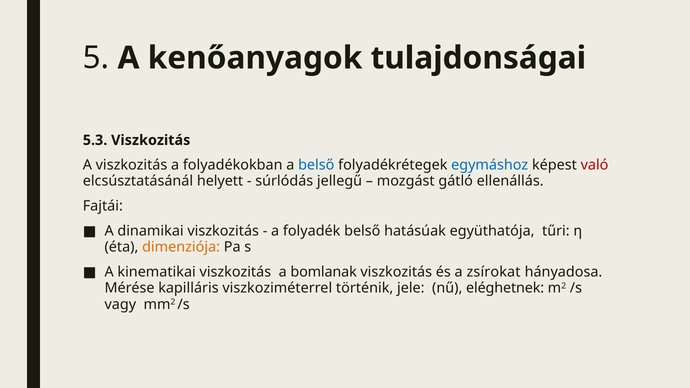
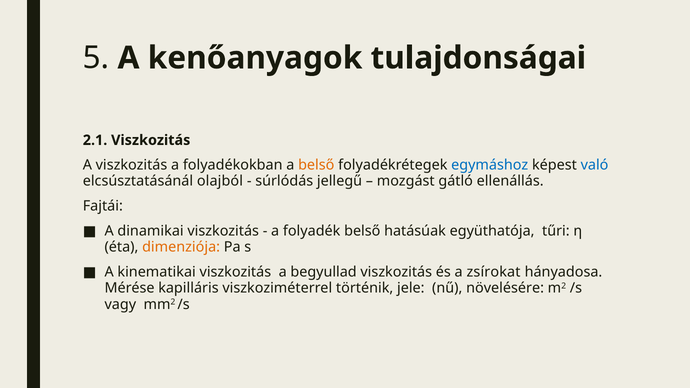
5.3: 5.3 -> 2.1
belső at (316, 165) colour: blue -> orange
való colour: red -> blue
helyett: helyett -> olajból
bomlanak: bomlanak -> begyullad
eléghetnek: eléghetnek -> növelésére
